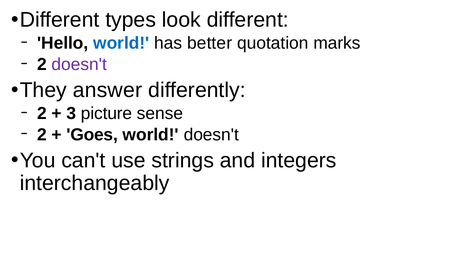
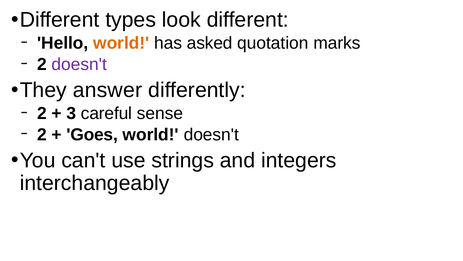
world at (121, 43) colour: blue -> orange
better: better -> asked
picture: picture -> careful
